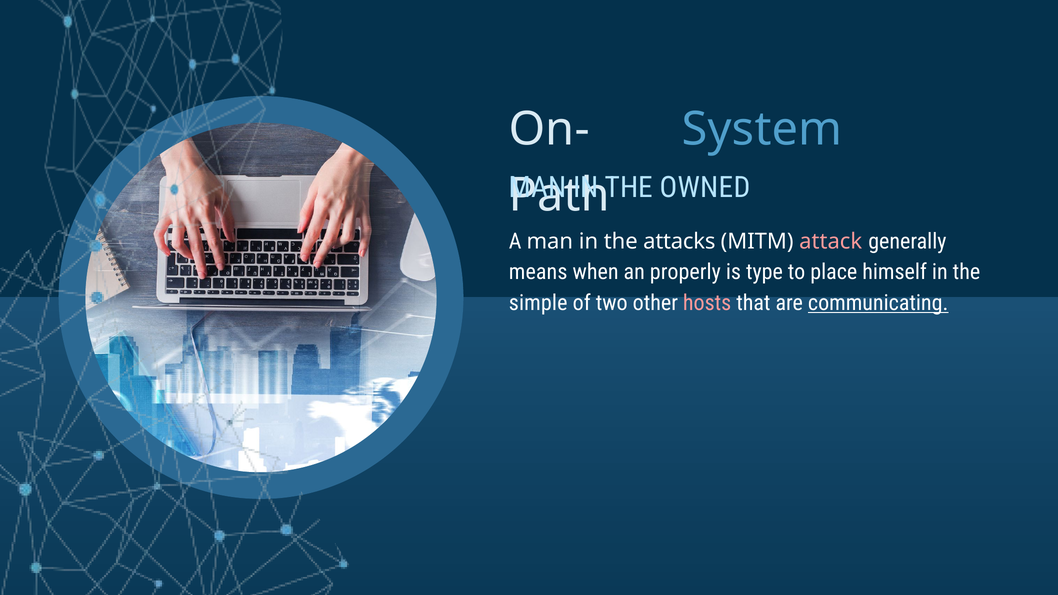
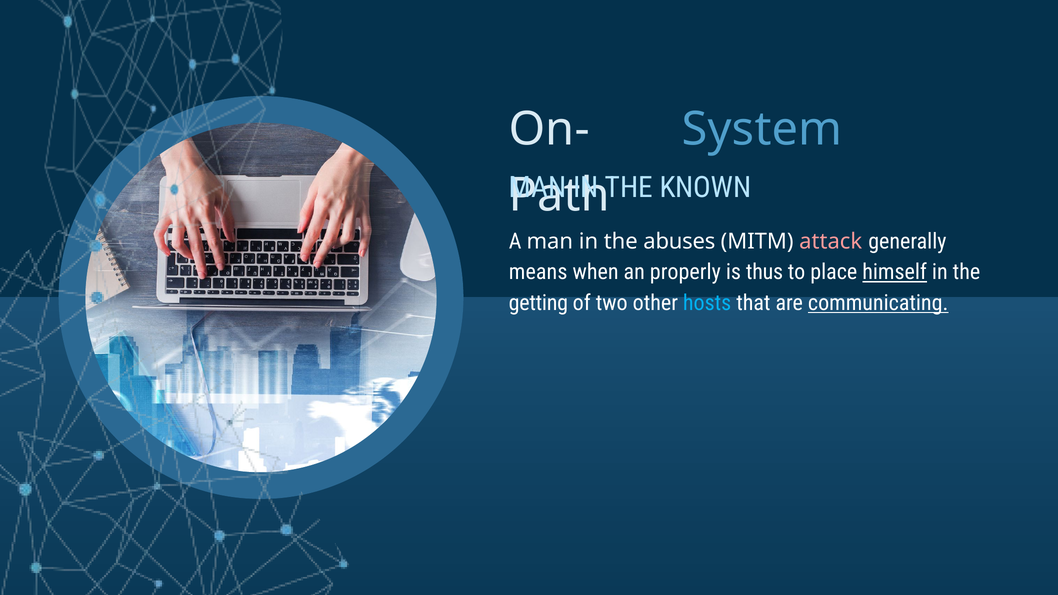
OWNED: OWNED -> KNOWN
attacks: attacks -> abuses
type: type -> thus
himself underline: none -> present
simple: simple -> getting
hosts colour: pink -> light blue
